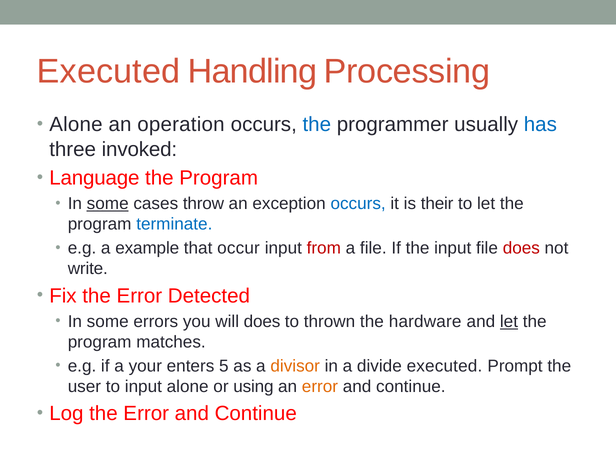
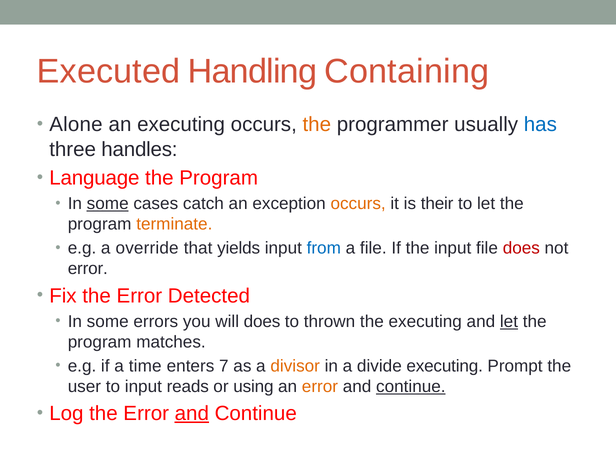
Processing: Processing -> Containing
an operation: operation -> executing
the at (317, 125) colour: blue -> orange
invoked: invoked -> handles
throw: throw -> catch
occurs at (358, 204) colour: blue -> orange
terminate colour: blue -> orange
example: example -> override
occur: occur -> yields
from colour: red -> blue
write at (88, 269): write -> error
the hardware: hardware -> executing
your: your -> time
5: 5 -> 7
divide executed: executed -> executing
input alone: alone -> reads
continue at (411, 387) underline: none -> present
and at (192, 414) underline: none -> present
